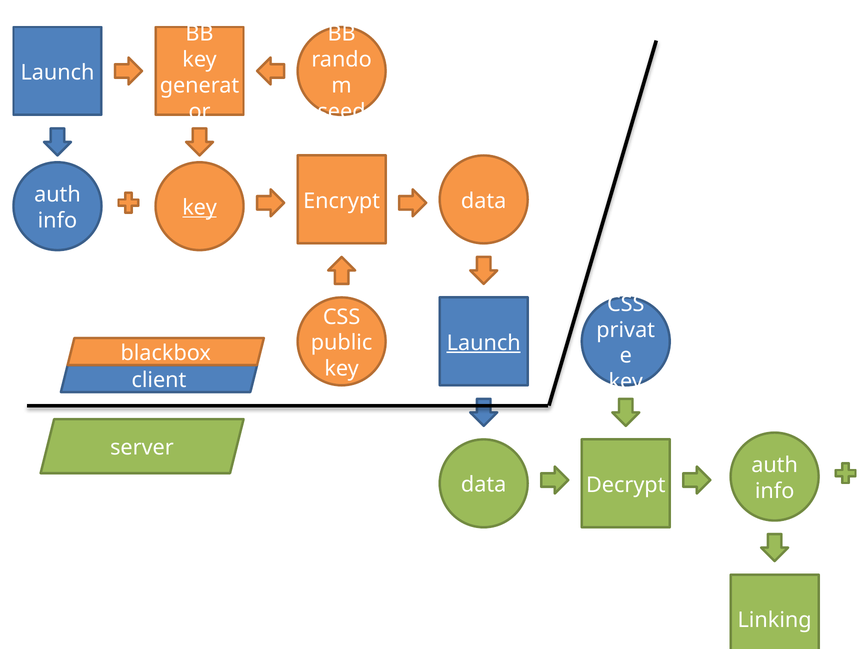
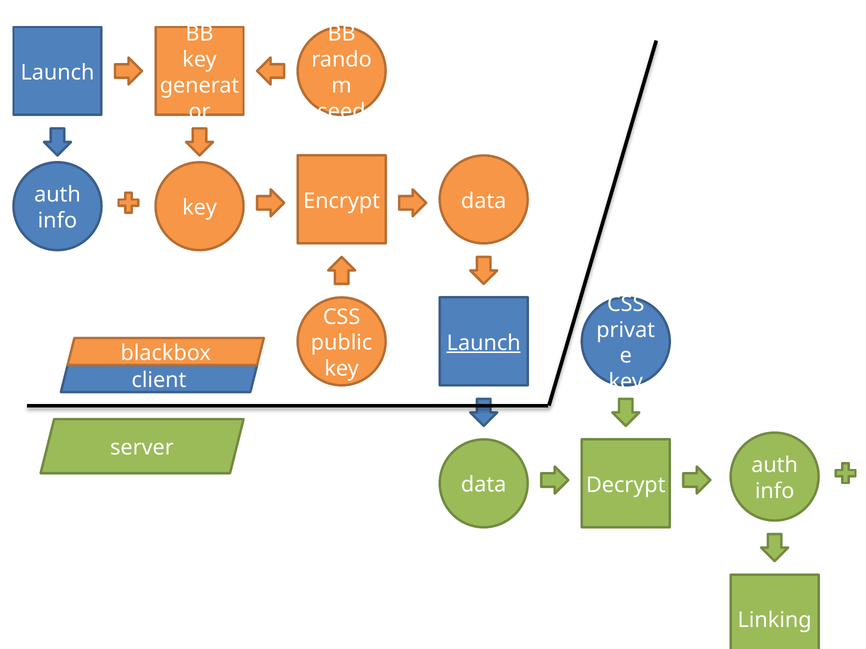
key at (200, 208) underline: present -> none
